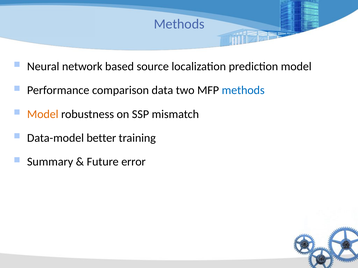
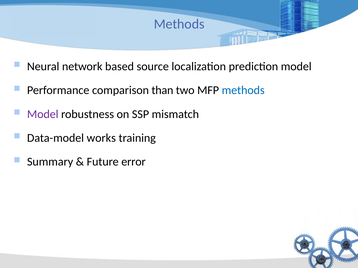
data: data -> than
Model at (43, 114) colour: orange -> purple
better: better -> works
